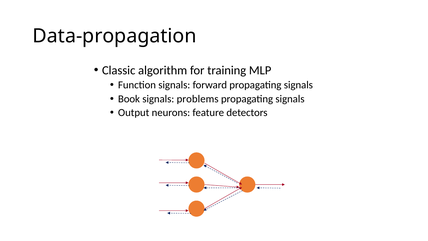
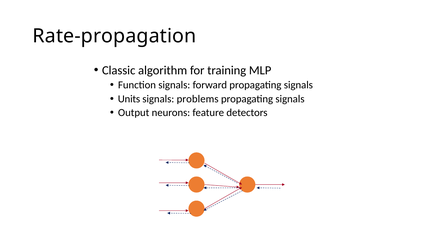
Data-propagation: Data-propagation -> Rate-propagation
Book: Book -> Units
